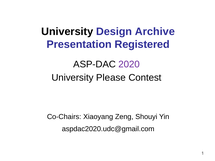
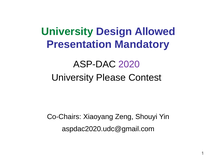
University at (67, 32) colour: black -> green
Archive: Archive -> Allowed
Registered: Registered -> Mandatory
